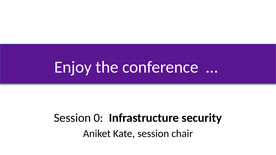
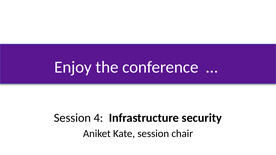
0: 0 -> 4
